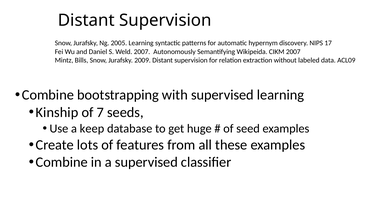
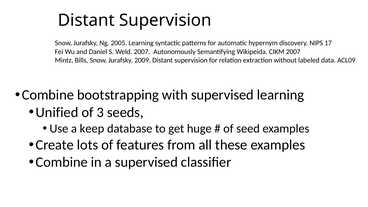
Kinship: Kinship -> Unified
7: 7 -> 3
